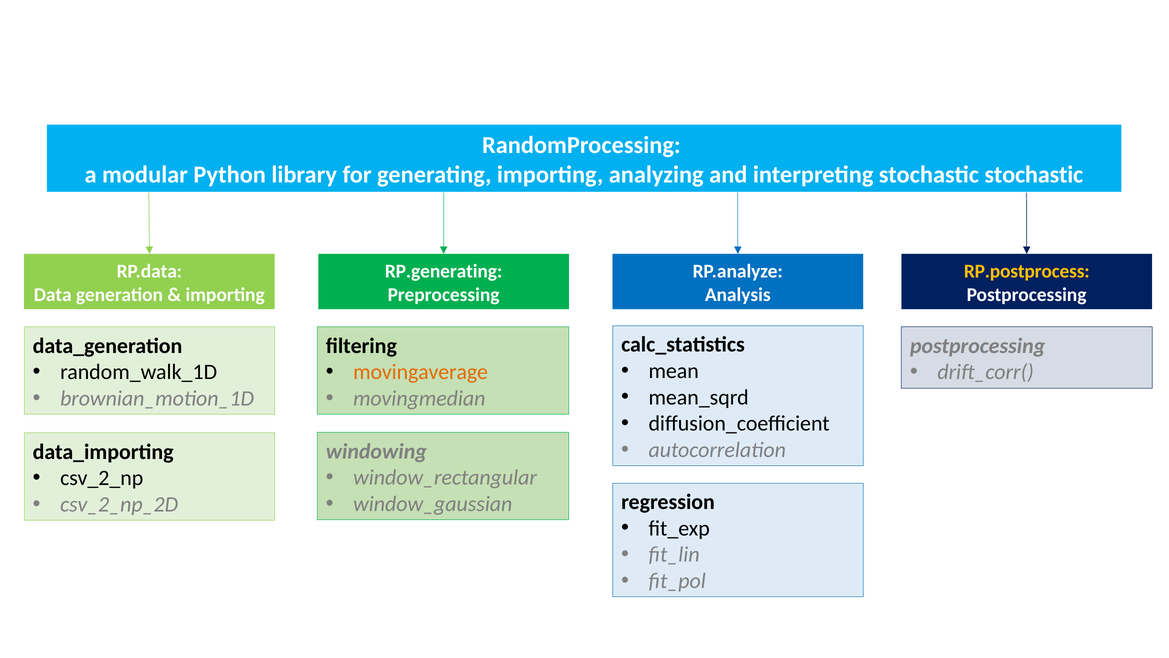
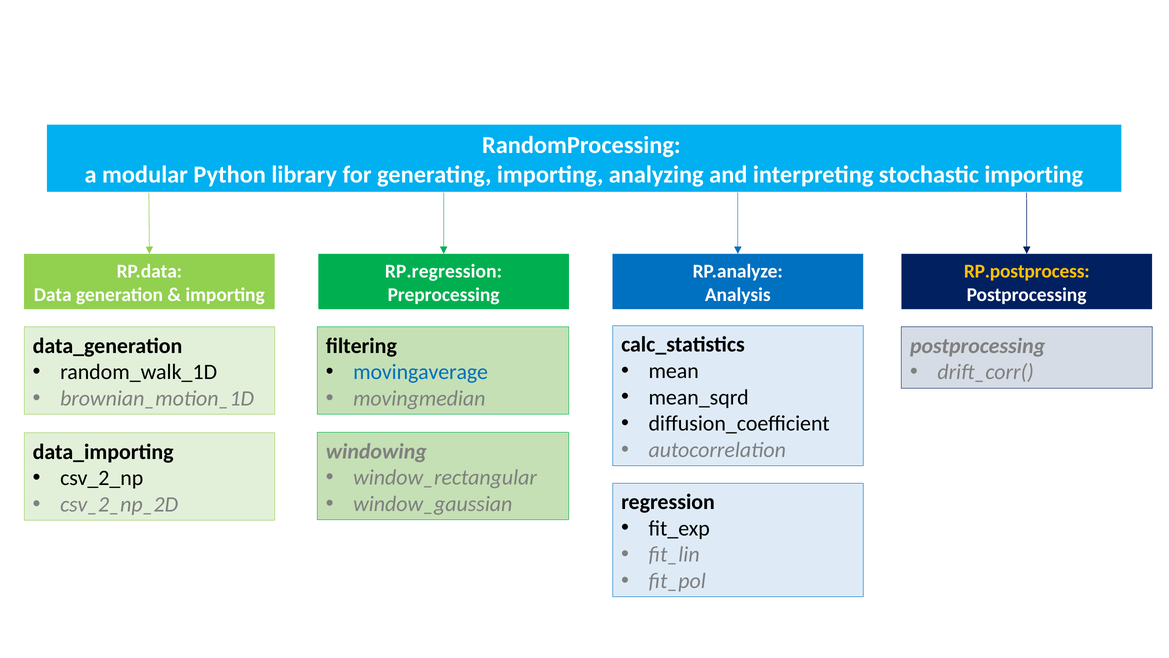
stochastic stochastic: stochastic -> importing
RP.generating: RP.generating -> RP.regression
movingaverage colour: orange -> blue
